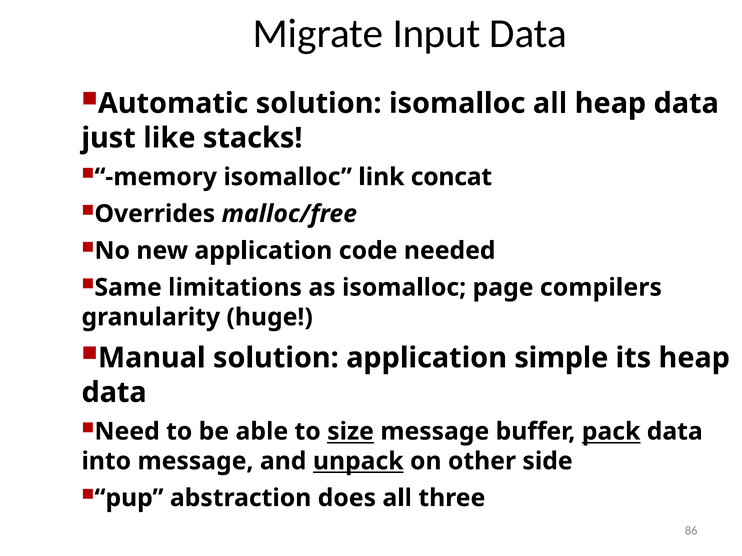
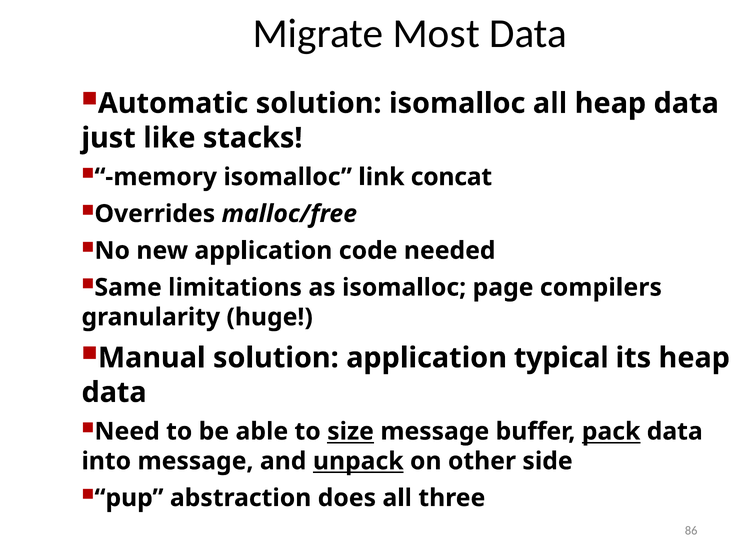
Input: Input -> Most
simple: simple -> typical
